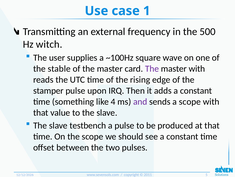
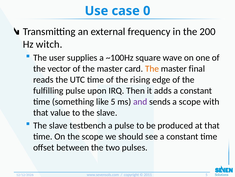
1: 1 -> 0
500: 500 -> 200
stable: stable -> vector
The at (152, 69) colour: purple -> orange
master with: with -> final
stamper: stamper -> fulfilling
like 4: 4 -> 5
